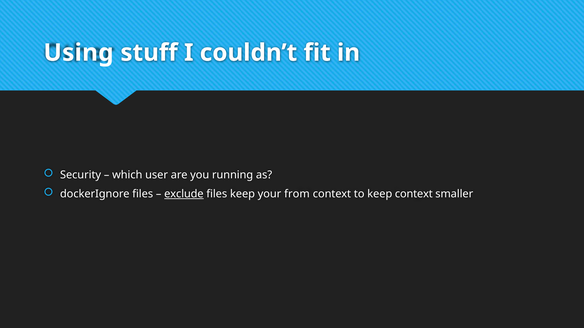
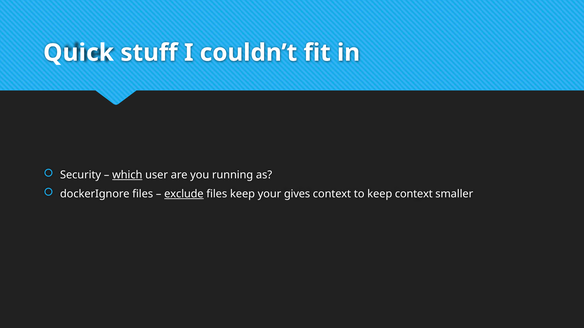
Using: Using -> Quick
which underline: none -> present
from: from -> gives
